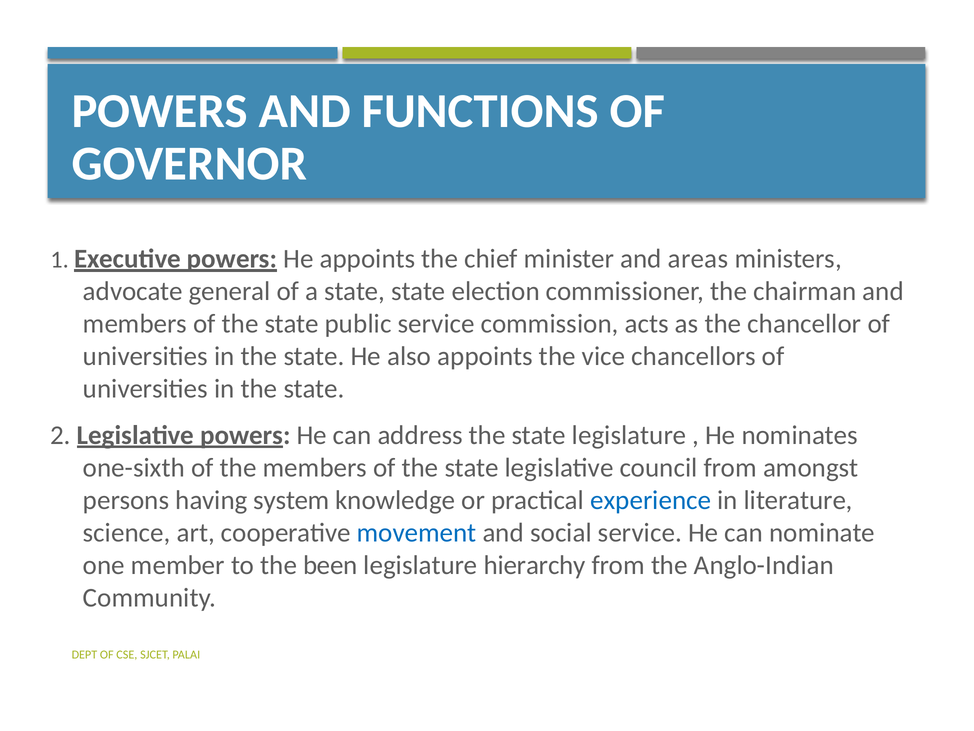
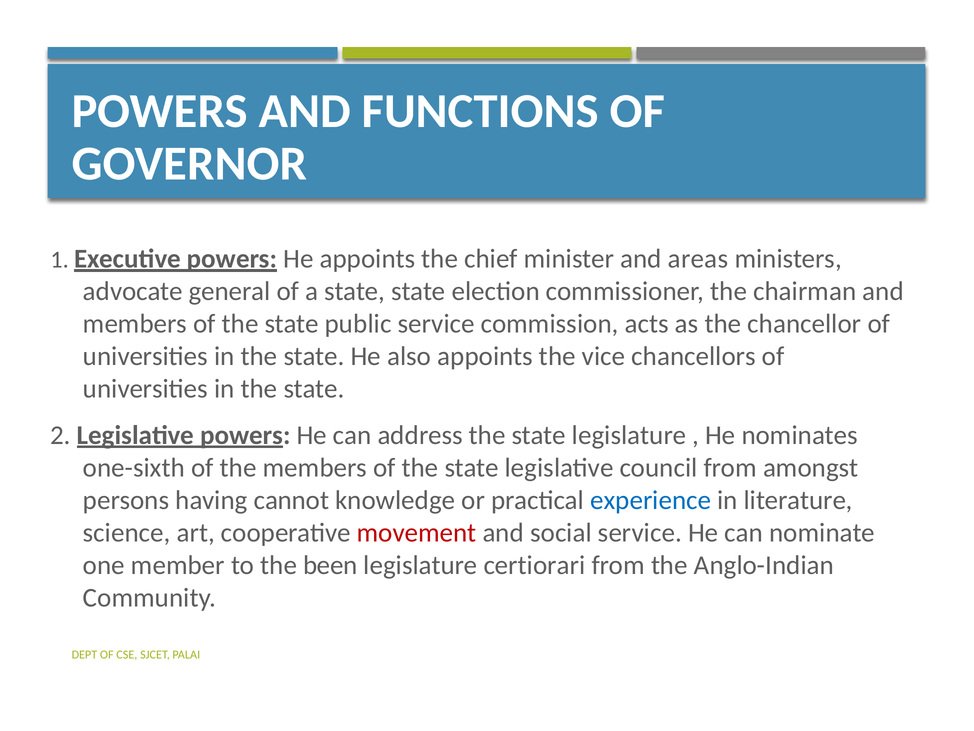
system: system -> cannot
movement colour: blue -> red
hierarchy: hierarchy -> certiorari
